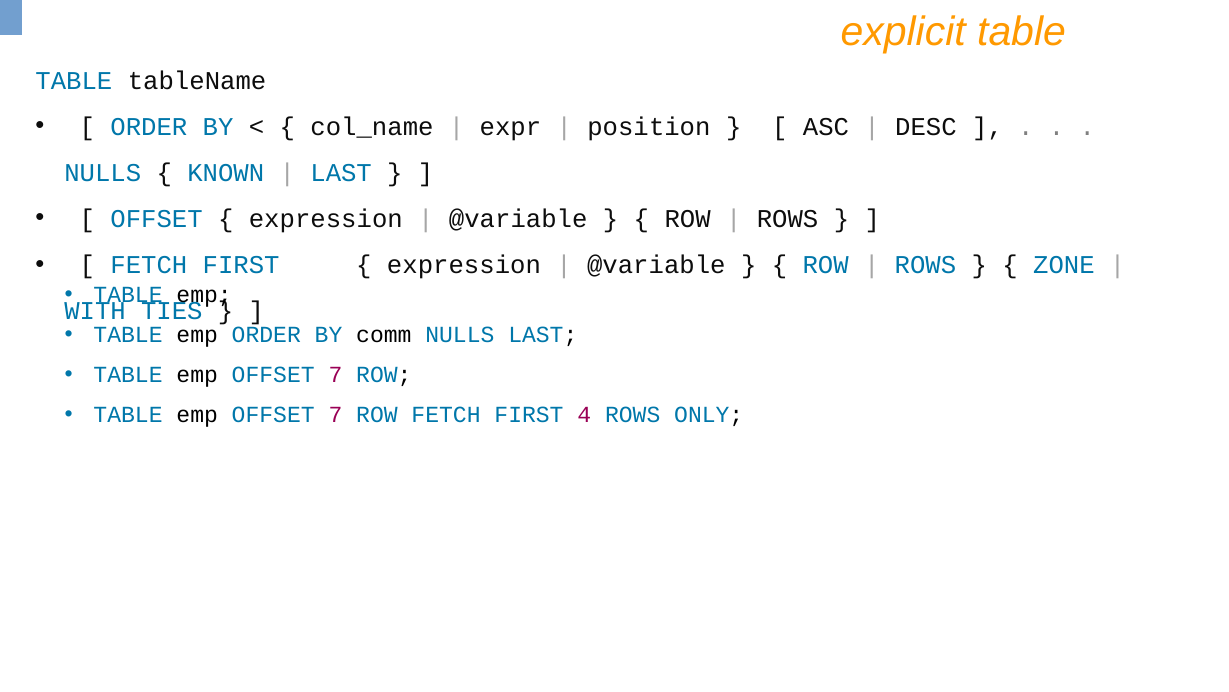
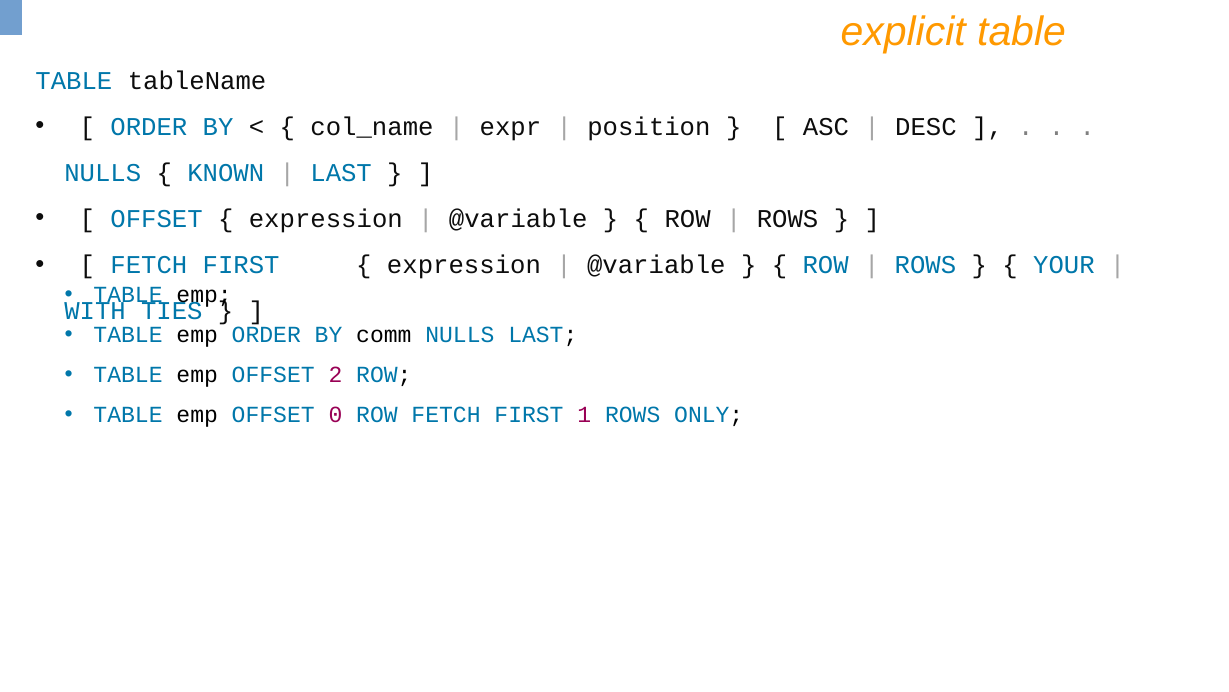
ZONE: ZONE -> YOUR
7 at (335, 374): 7 -> 2
7 at (335, 414): 7 -> 0
4: 4 -> 1
